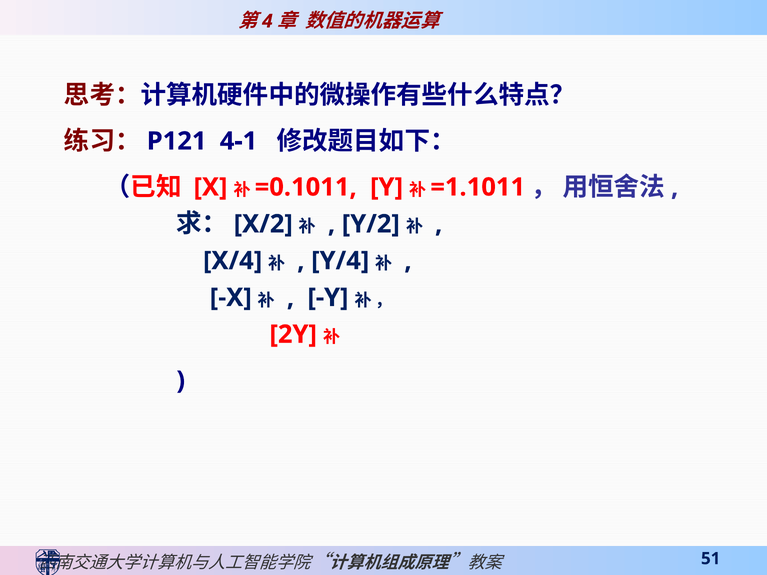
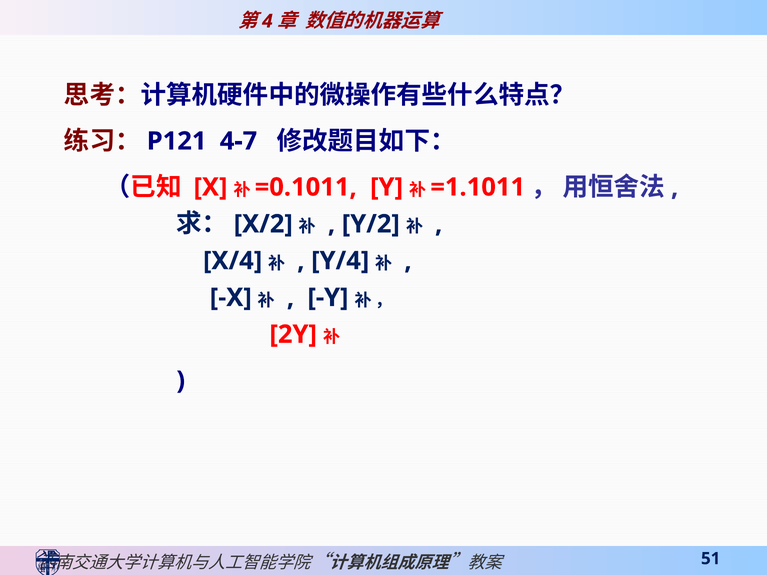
4-1: 4-1 -> 4-7
